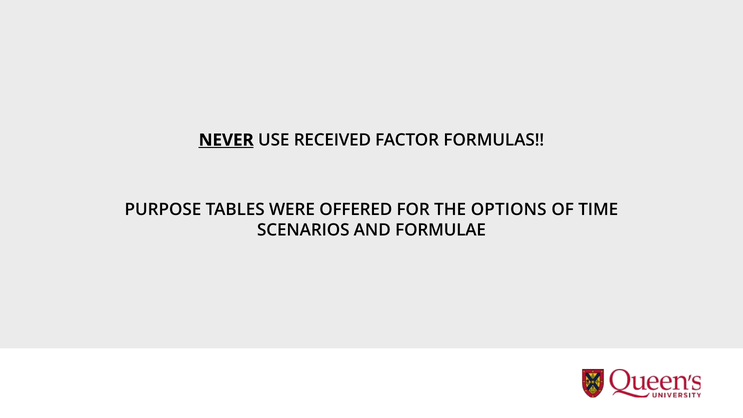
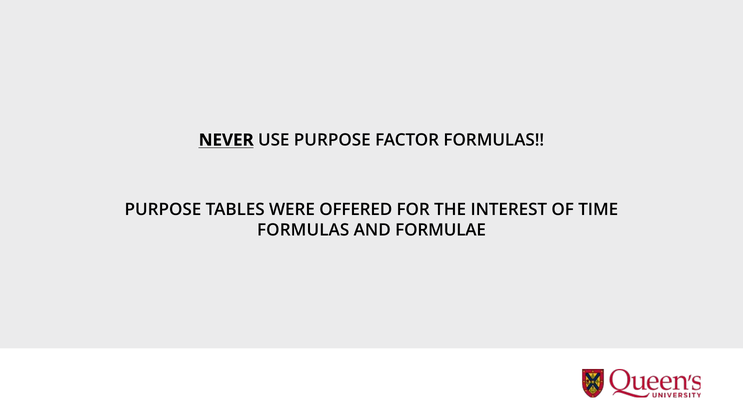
NEVER underline: present -> none
USE RECEIVED: RECEIVED -> PURPOSE
OPTIONS: OPTIONS -> INTEREST
SCENARIOS at (303, 230): SCENARIOS -> FORMULAS
